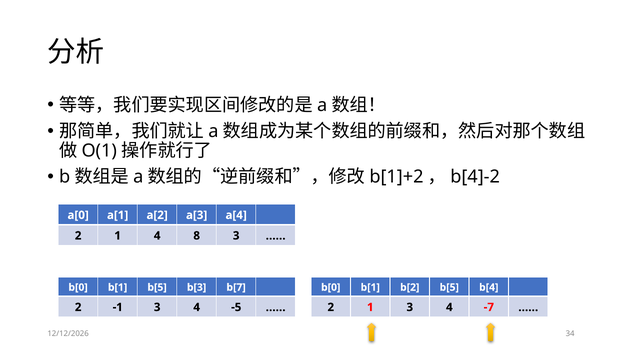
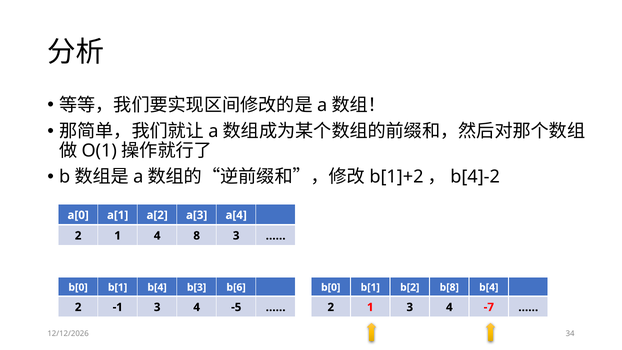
b[1 b[5: b[5 -> b[4
b[7: b[7 -> b[6
b[2 b[5: b[5 -> b[8
